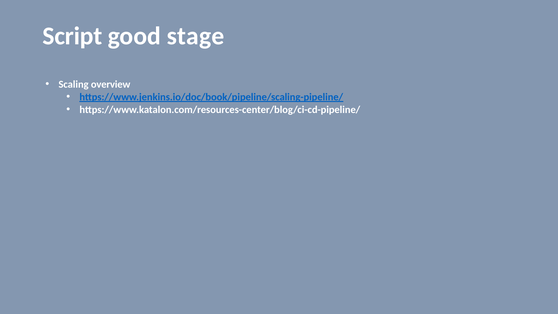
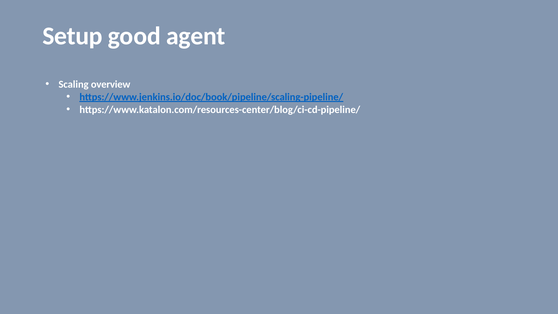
Script: Script -> Setup
stage: stage -> agent
